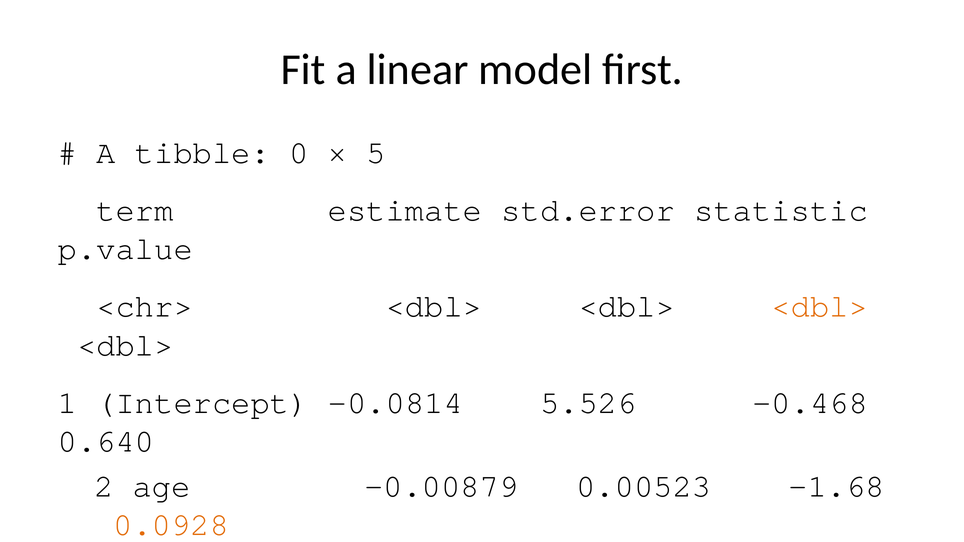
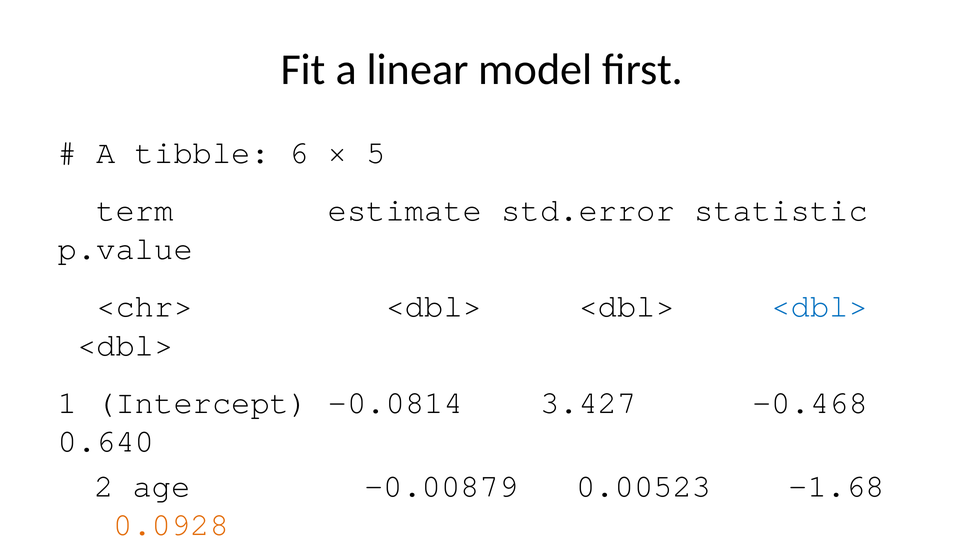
0: 0 -> 6
<dbl> at (820, 307) colour: orange -> blue
5.526: 5.526 -> 3.427
